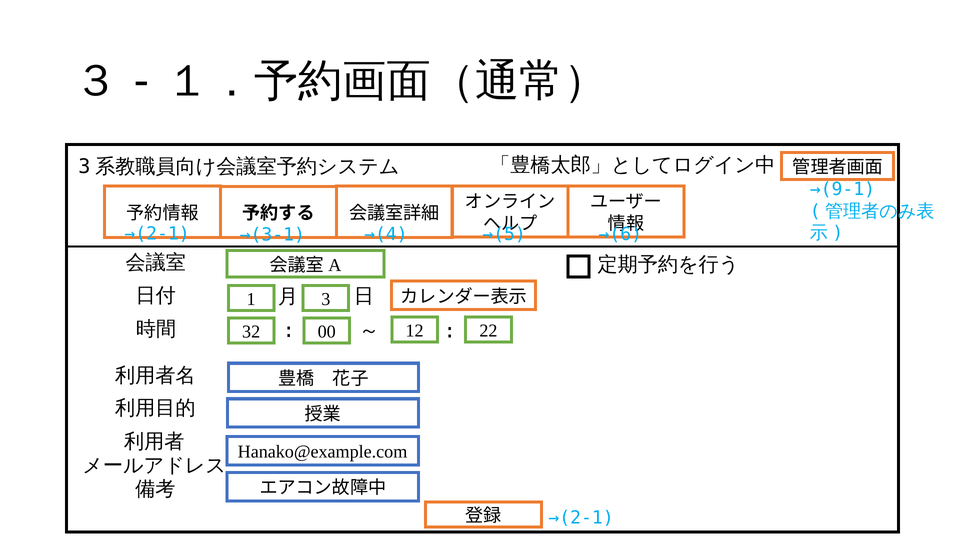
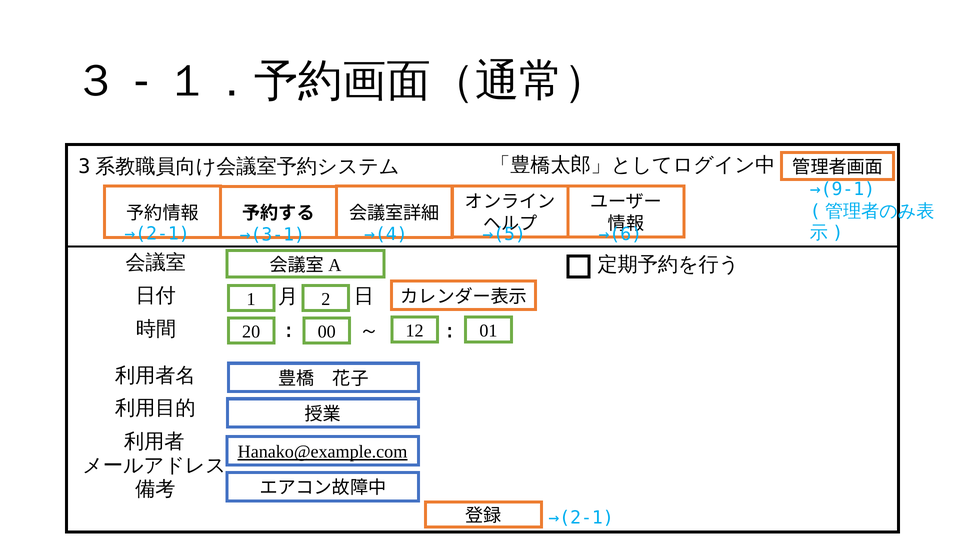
3: 3 -> 2
32: 32 -> 20
22: 22 -> 01
Hanako@example.com underline: none -> present
